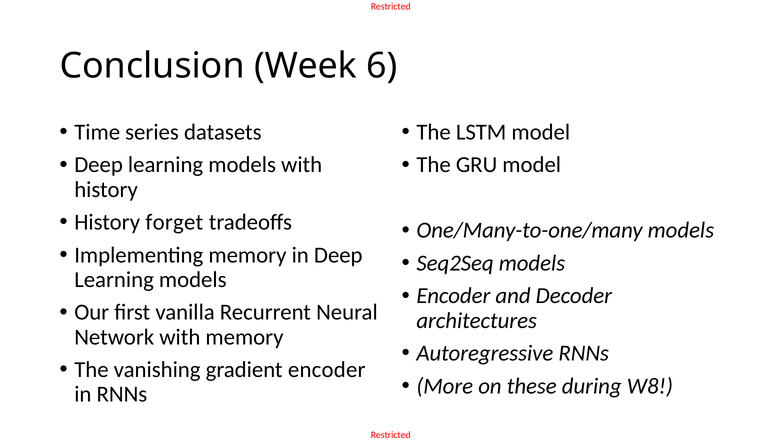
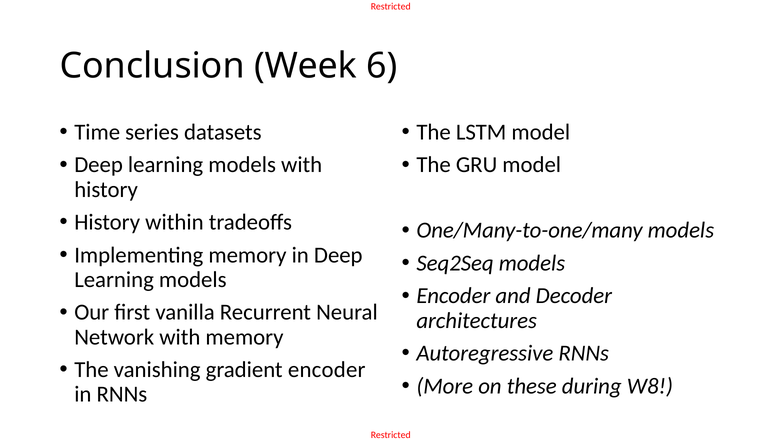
forget: forget -> within
